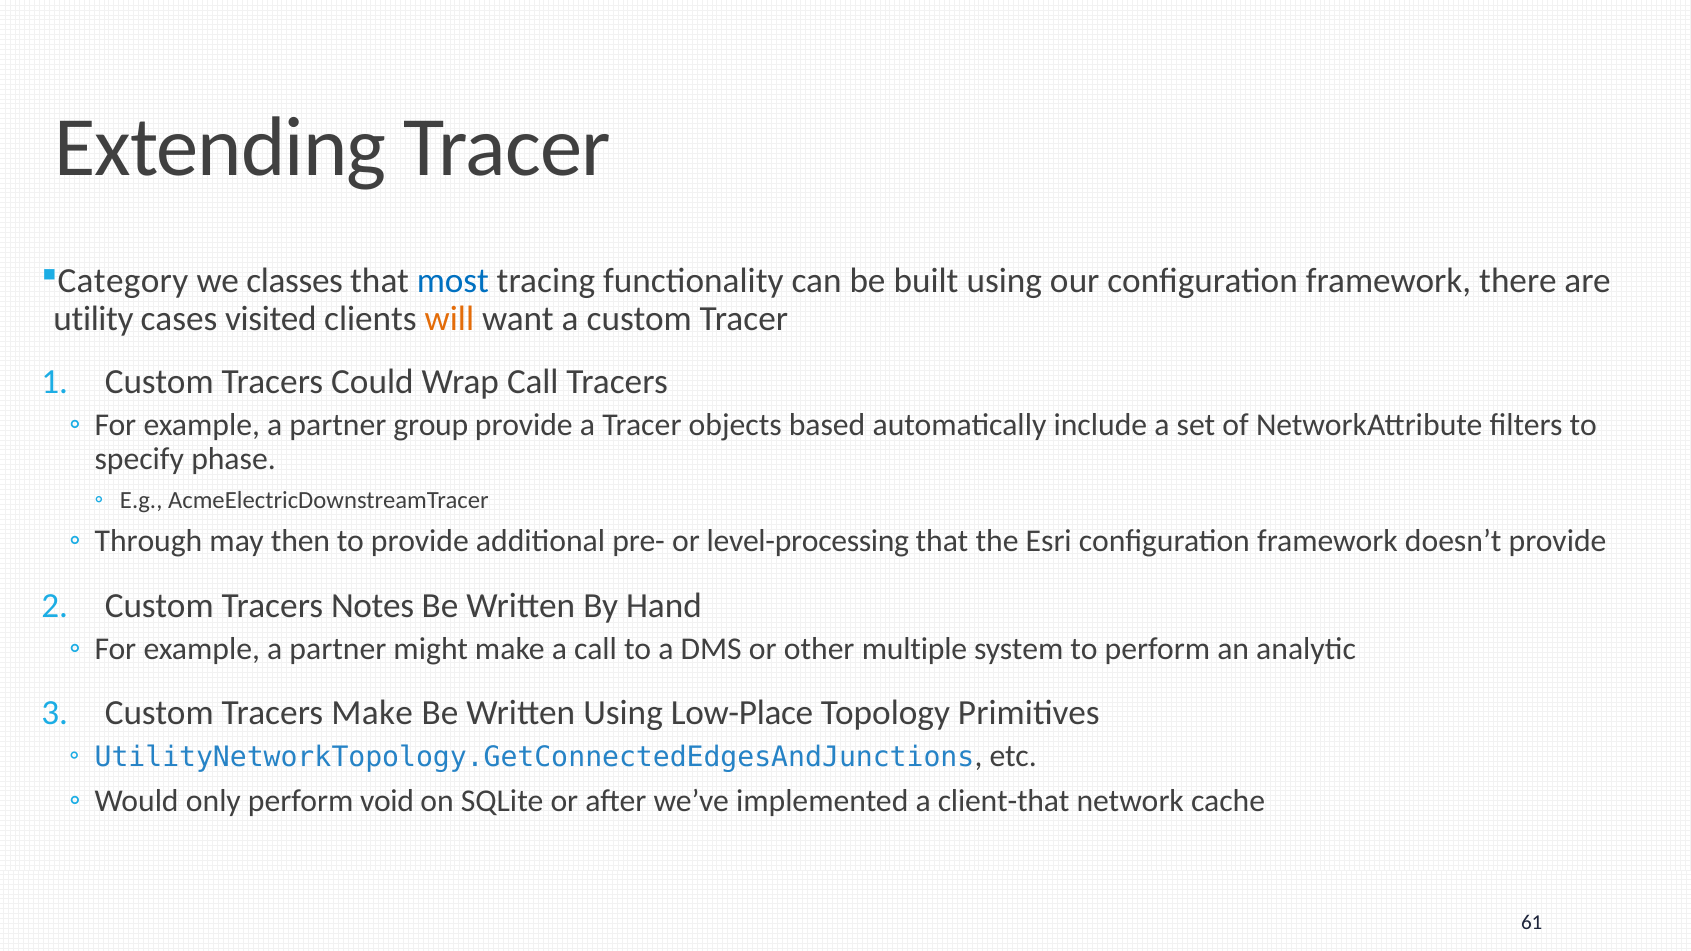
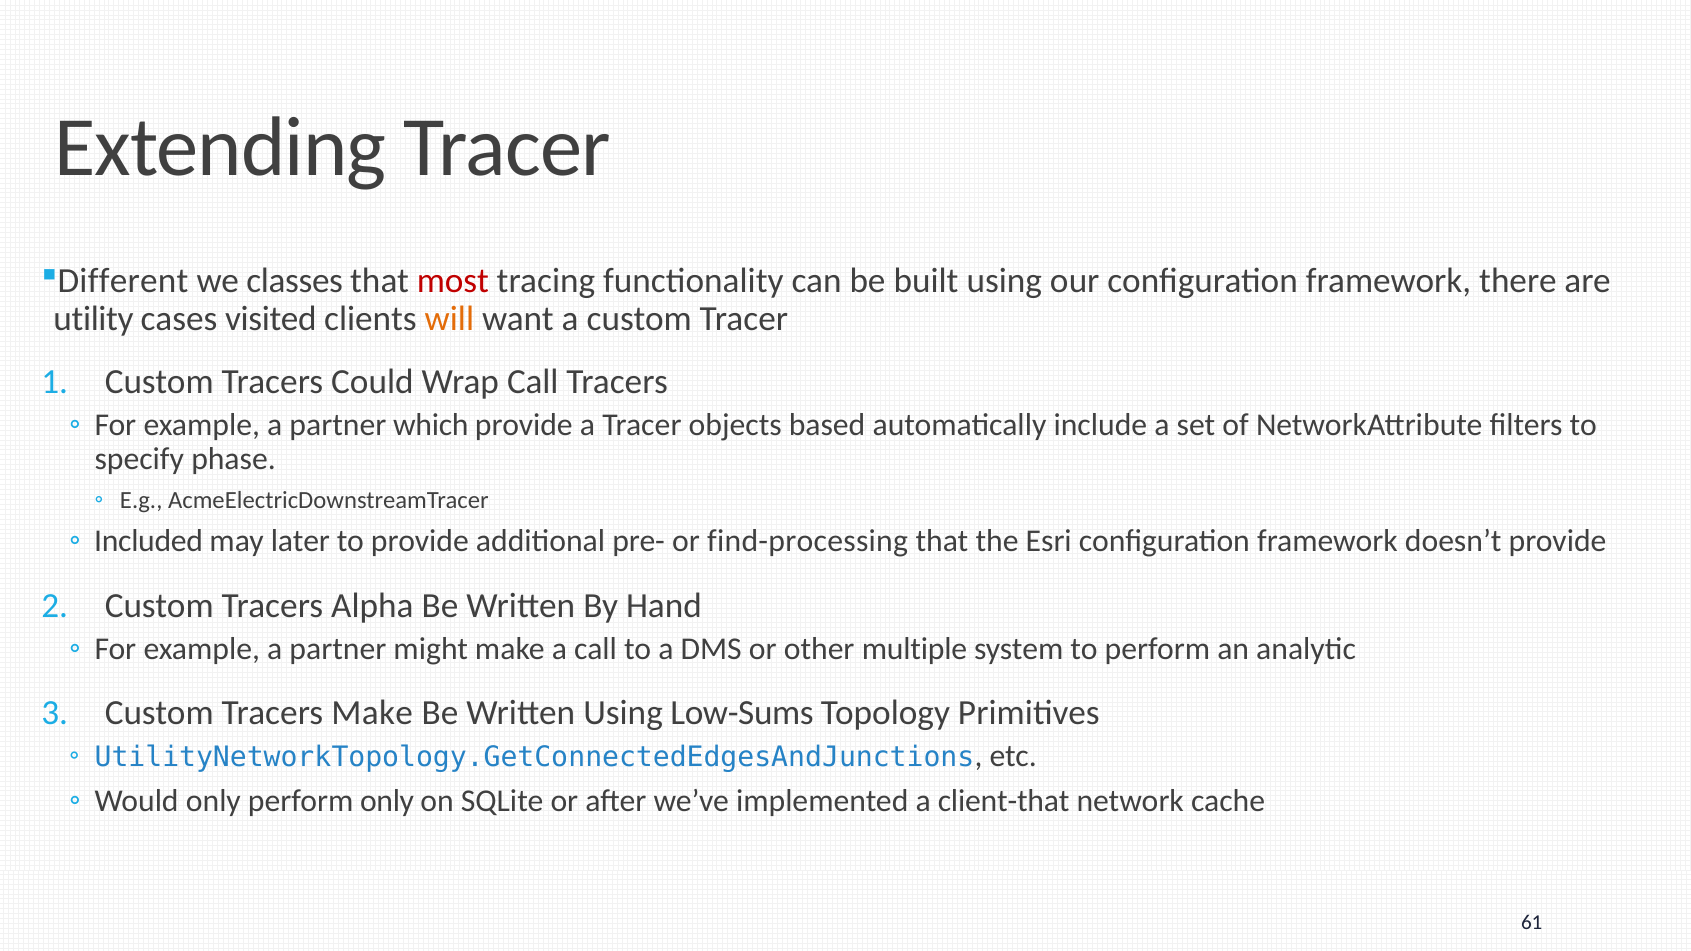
Category: Category -> Different
most colour: blue -> red
group: group -> which
Through: Through -> Included
then: then -> later
level-processing: level-processing -> find-processing
Notes: Notes -> Alpha
Low-Place: Low-Place -> Low-Sums
perform void: void -> only
